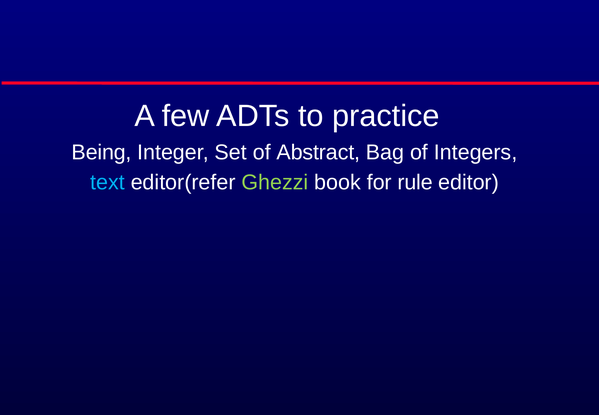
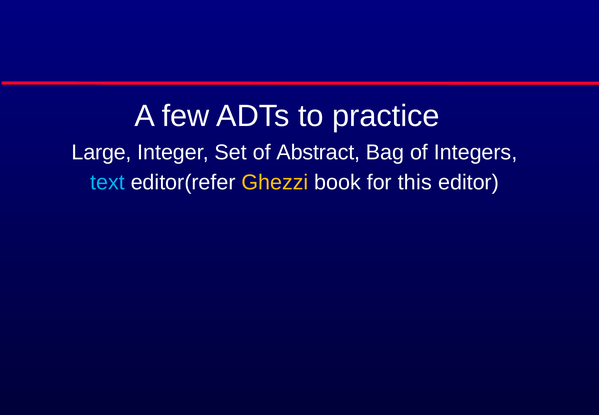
Being: Being -> Large
Ghezzi colour: light green -> yellow
rule: rule -> this
